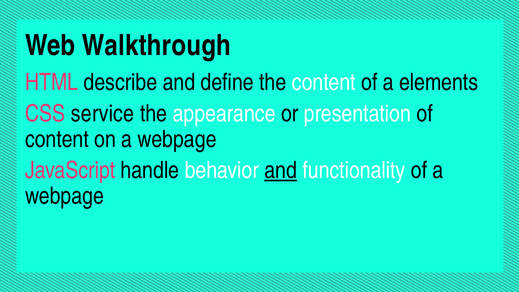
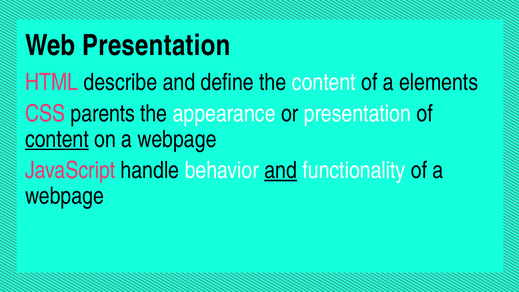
Web Walkthrough: Walkthrough -> Presentation
service: service -> parents
content at (57, 139) underline: none -> present
